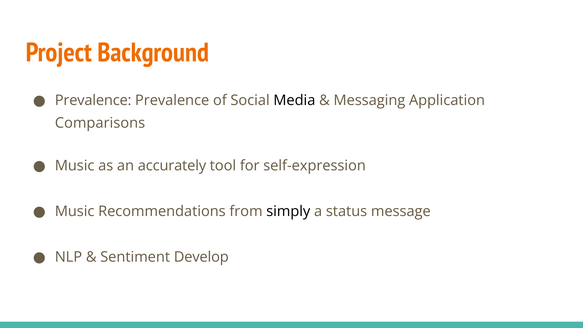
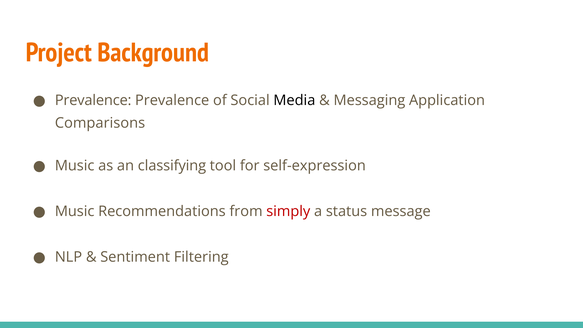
accurately: accurately -> classifying
simply colour: black -> red
Develop: Develop -> Filtering
